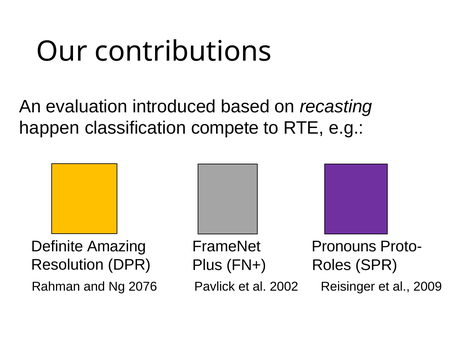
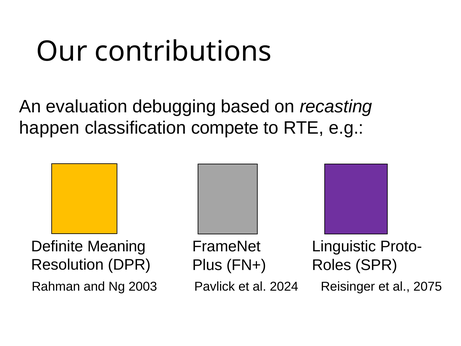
introduced: introduced -> debugging
Amazing: Amazing -> Meaning
Pronouns: Pronouns -> Linguistic
2076: 2076 -> 2003
2002: 2002 -> 2024
2009: 2009 -> 2075
